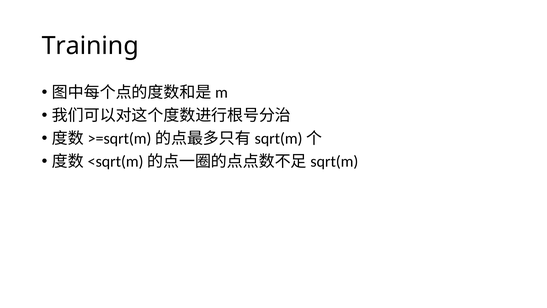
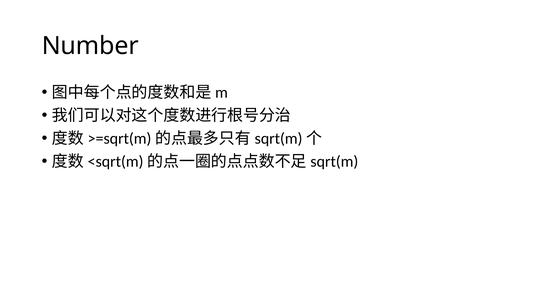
Training: Training -> Number
